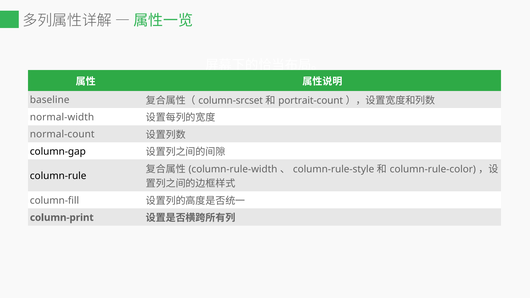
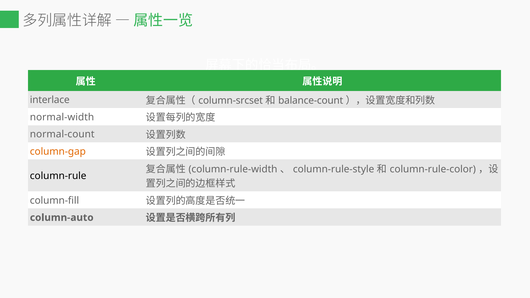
baseline: baseline -> interlace
portrait-count: portrait-count -> balance-count
column-gap colour: black -> orange
column-print: column-print -> column-auto
